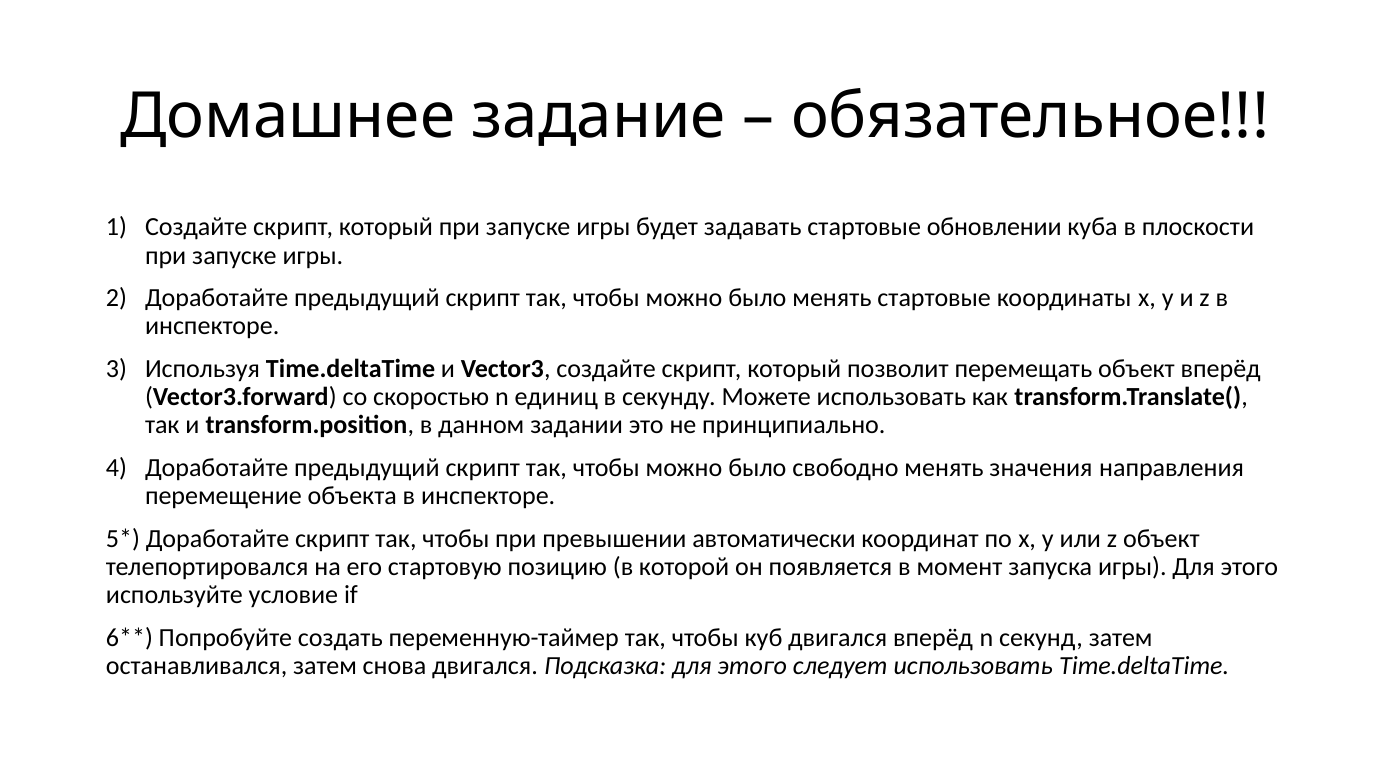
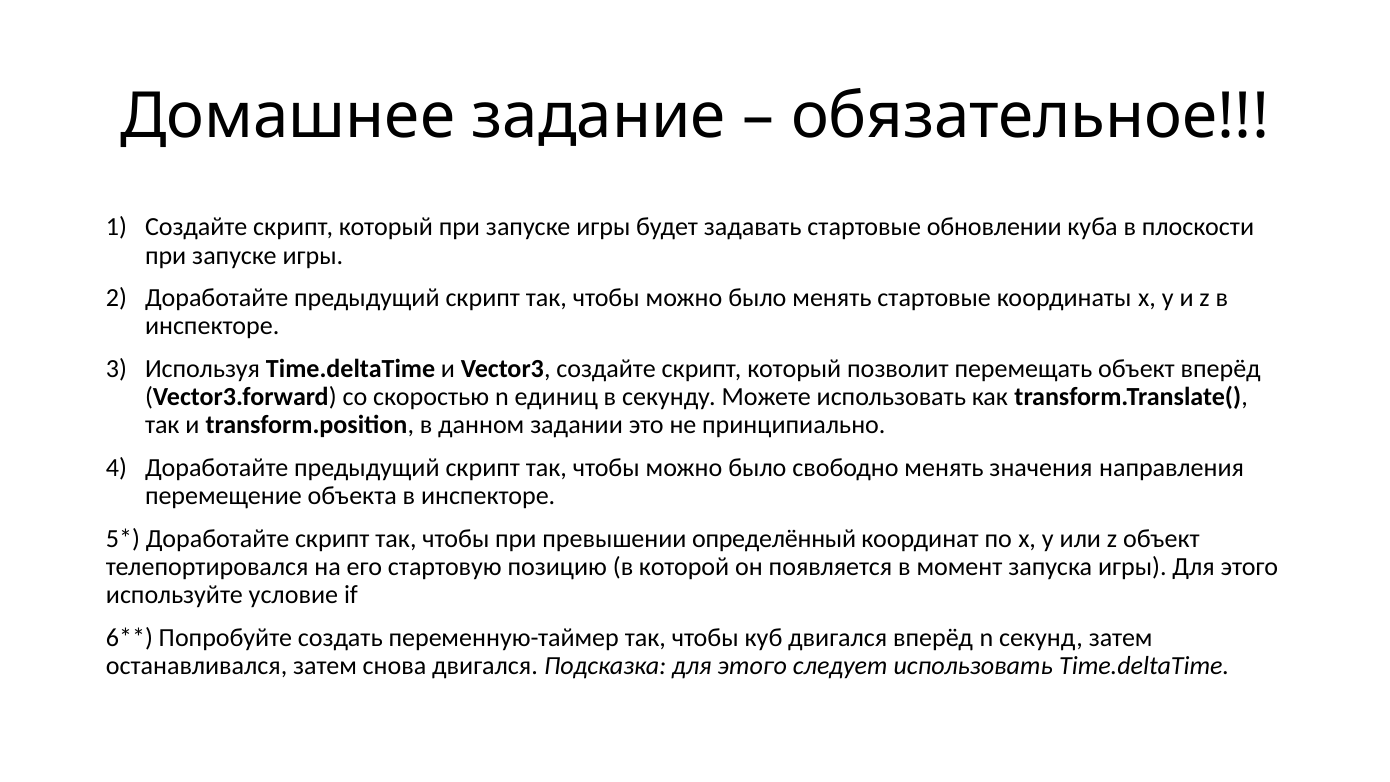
автоматически: автоматически -> определённый
